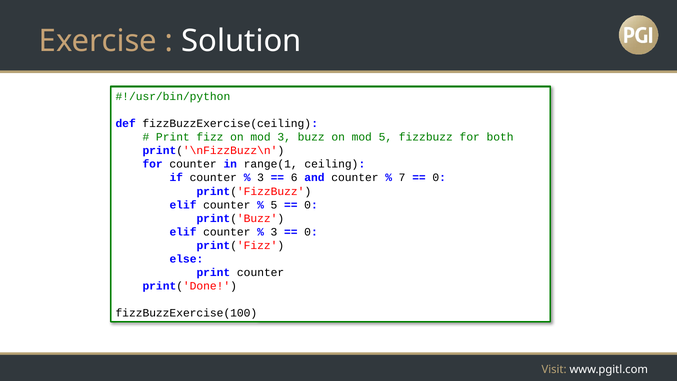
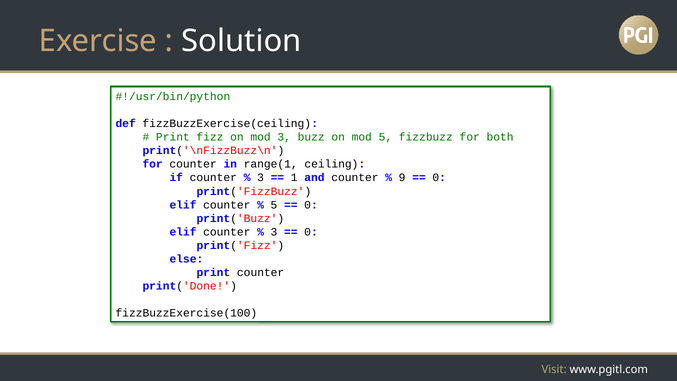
6: 6 -> 1
7: 7 -> 9
